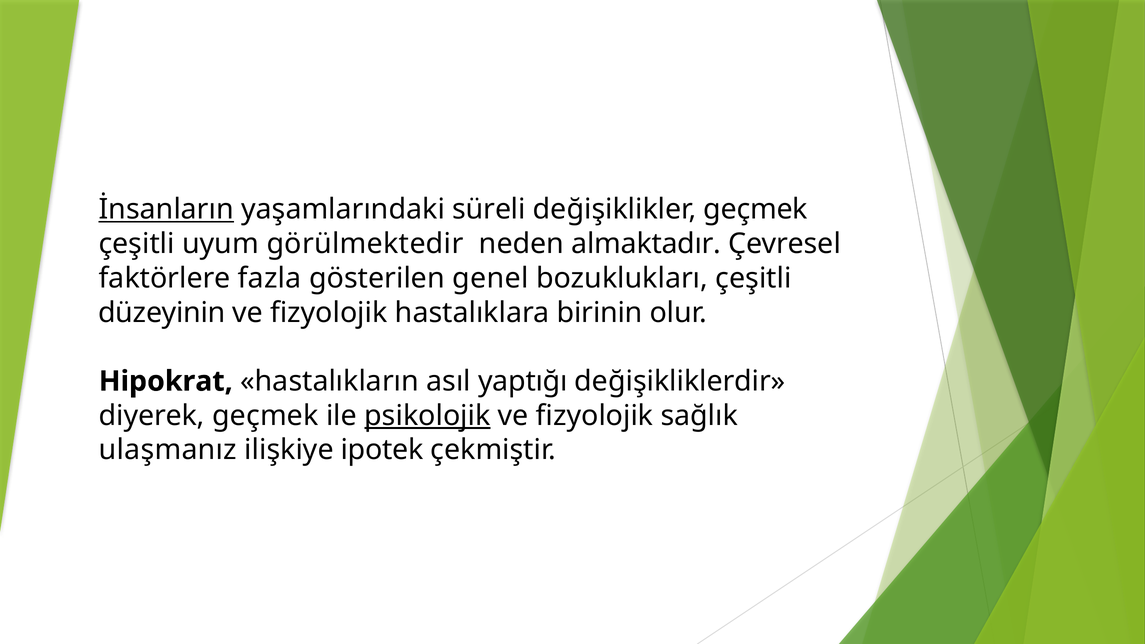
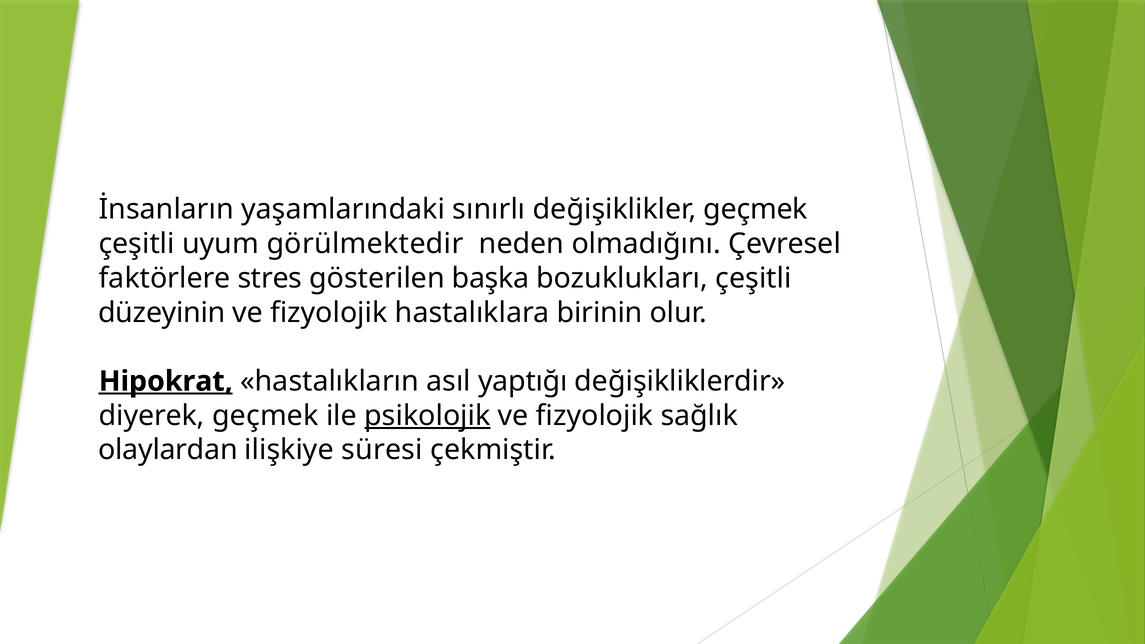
İnsanların underline: present -> none
süreli: süreli -> sınırlı
almaktadır: almaktadır -> olmadığını
fazla: fazla -> stres
genel: genel -> başka
Hipokrat underline: none -> present
ulaşmanız: ulaşmanız -> olaylardan
ipotek: ipotek -> süresi
